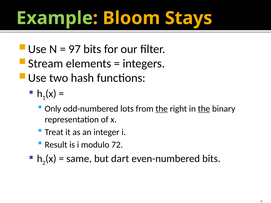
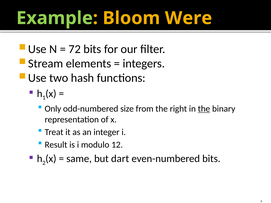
Stays: Stays -> Were
97: 97 -> 72
lots: lots -> size
the at (162, 109) underline: present -> none
72: 72 -> 12
